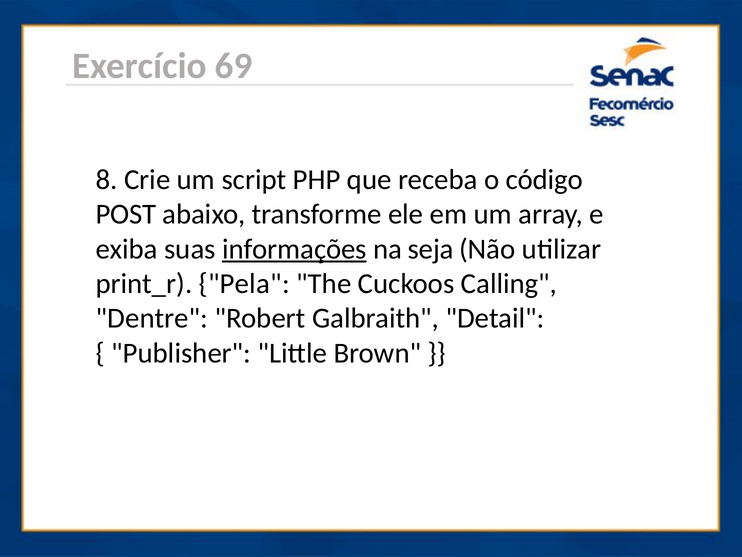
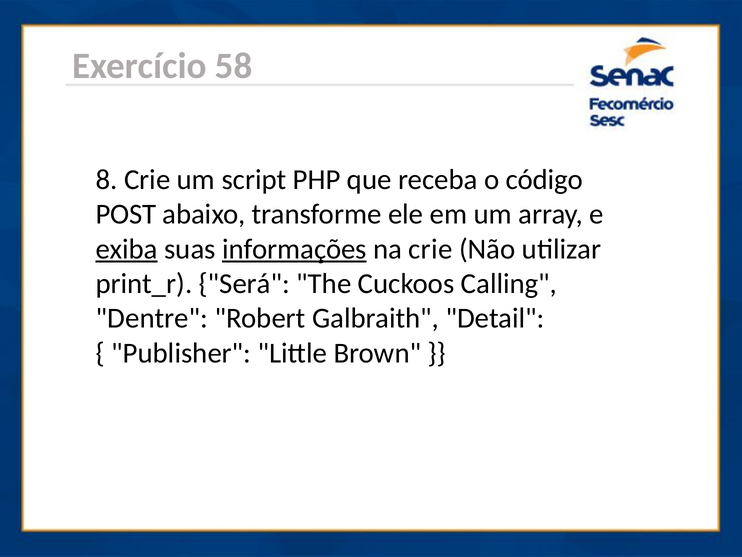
69: 69 -> 58
exiba underline: none -> present
na seja: seja -> crie
Pela: Pela -> Será
